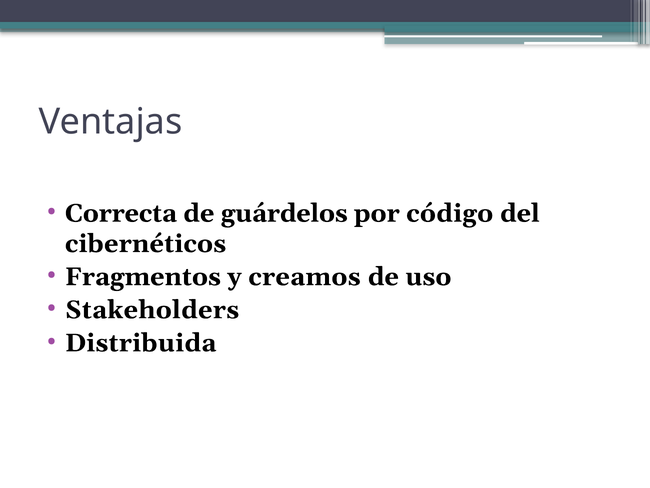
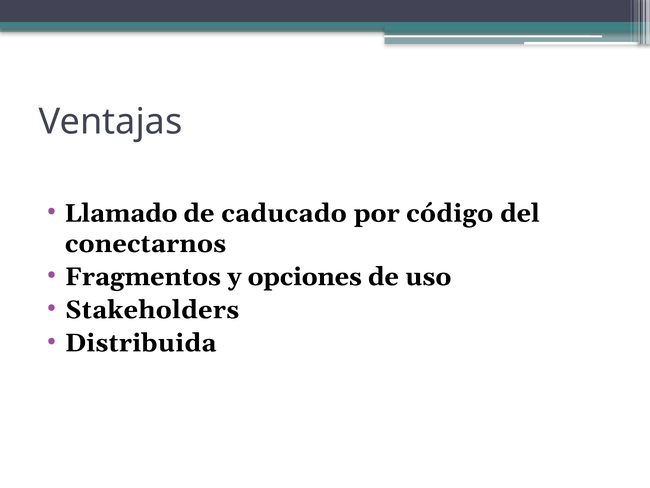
Correcta: Correcta -> Llamado
guárdelos: guárdelos -> caducado
cibernéticos: cibernéticos -> conectarnos
creamos: creamos -> opciones
